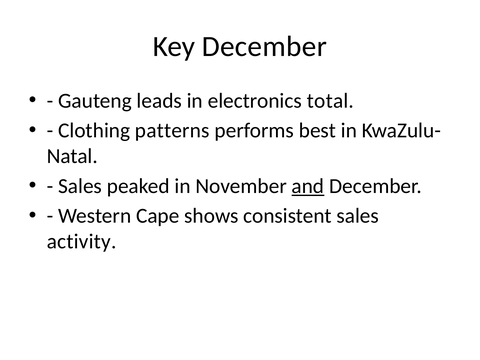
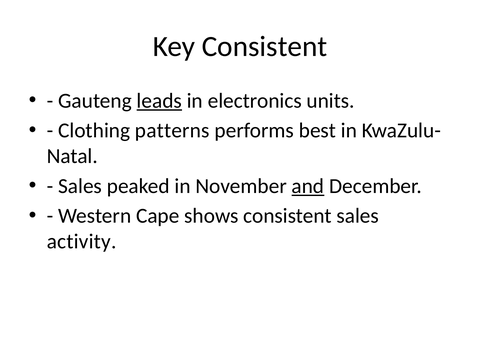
Key December: December -> Consistent
leads underline: none -> present
total: total -> units
